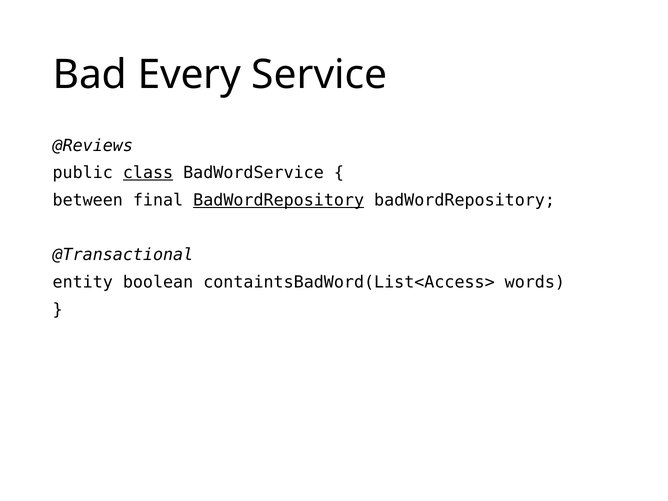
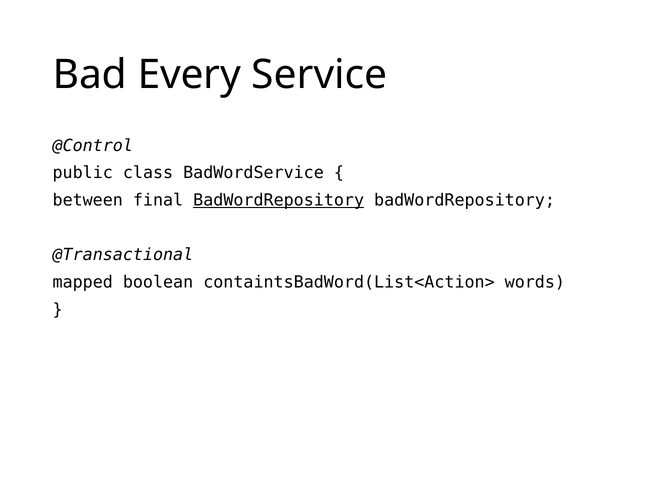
@Reviews: @Reviews -> @Control
class underline: present -> none
entity: entity -> mapped
containtsBadWord(List<Access>: containtsBadWord(List<Access> -> containtsBadWord(List<Action>
